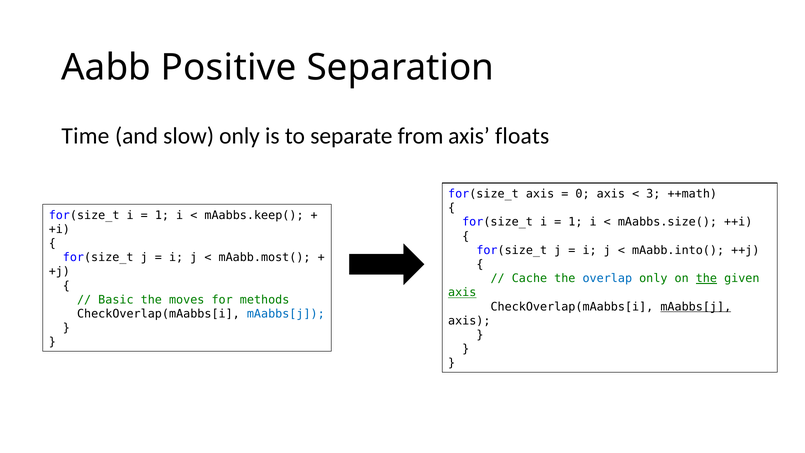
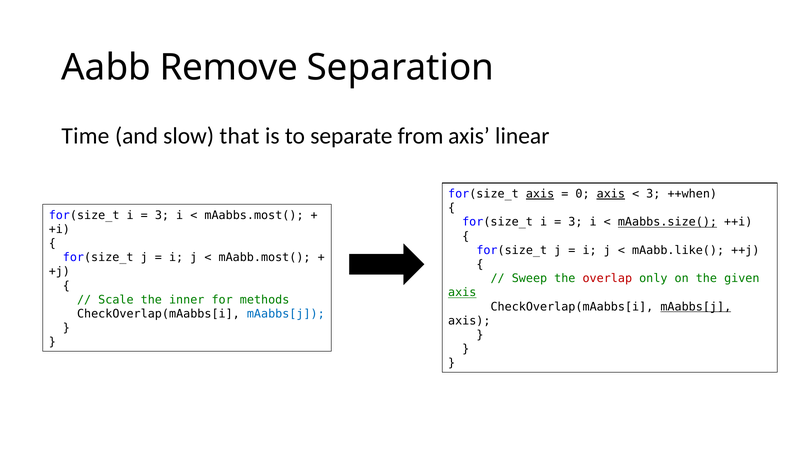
Positive: Positive -> Remove
slow only: only -> that
floats: floats -> linear
axis at (540, 194) underline: none -> present
axis at (611, 194) underline: none -> present
++math: ++math -> ++when
1 at (162, 215): 1 -> 3
mAabbs.keep(: mAabbs.keep( -> mAabbs.most(
1 at (575, 222): 1 -> 3
mAabbs.size( underline: none -> present
mAabb.into(: mAabb.into( -> mAabb.like(
Cache: Cache -> Sweep
overlap colour: blue -> red
the at (706, 278) underline: present -> none
Basic: Basic -> Scale
moves: moves -> inner
